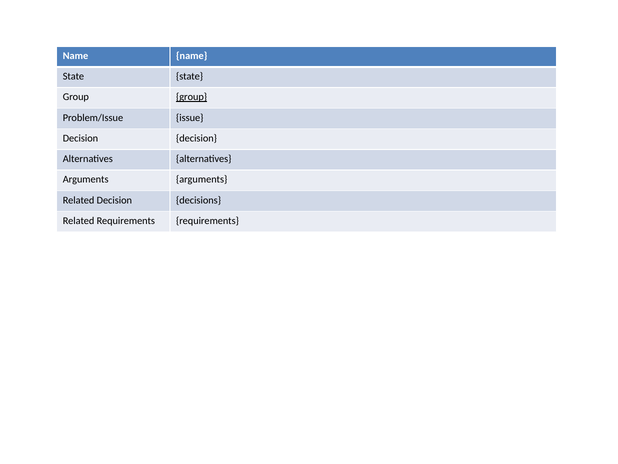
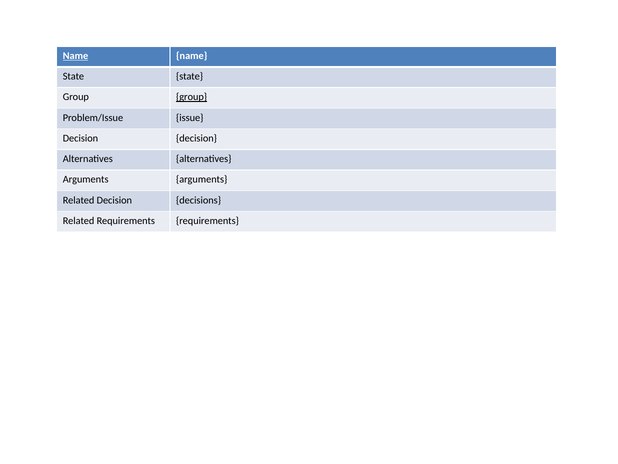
Name at (76, 56) underline: none -> present
